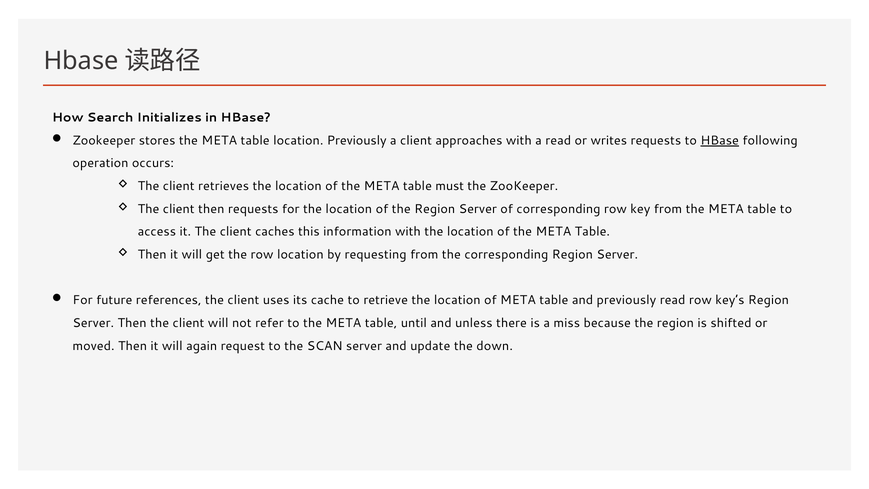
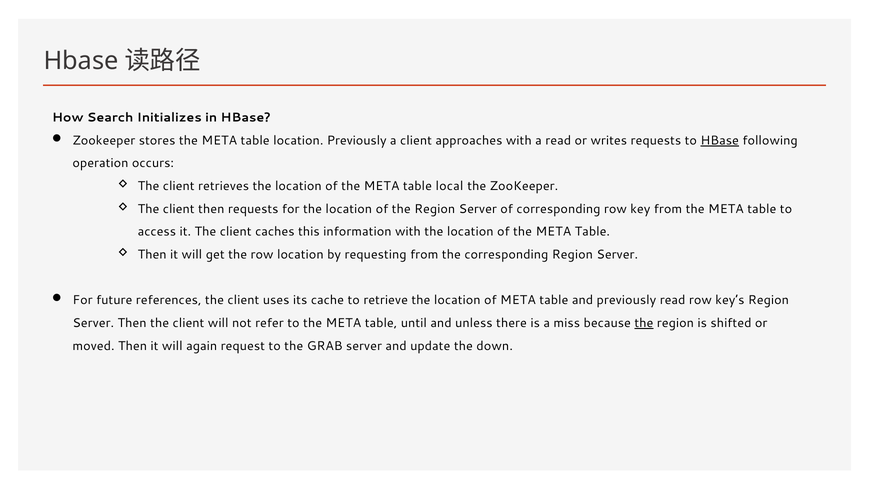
must: must -> local
the at (644, 323) underline: none -> present
SCAN: SCAN -> GRAB
